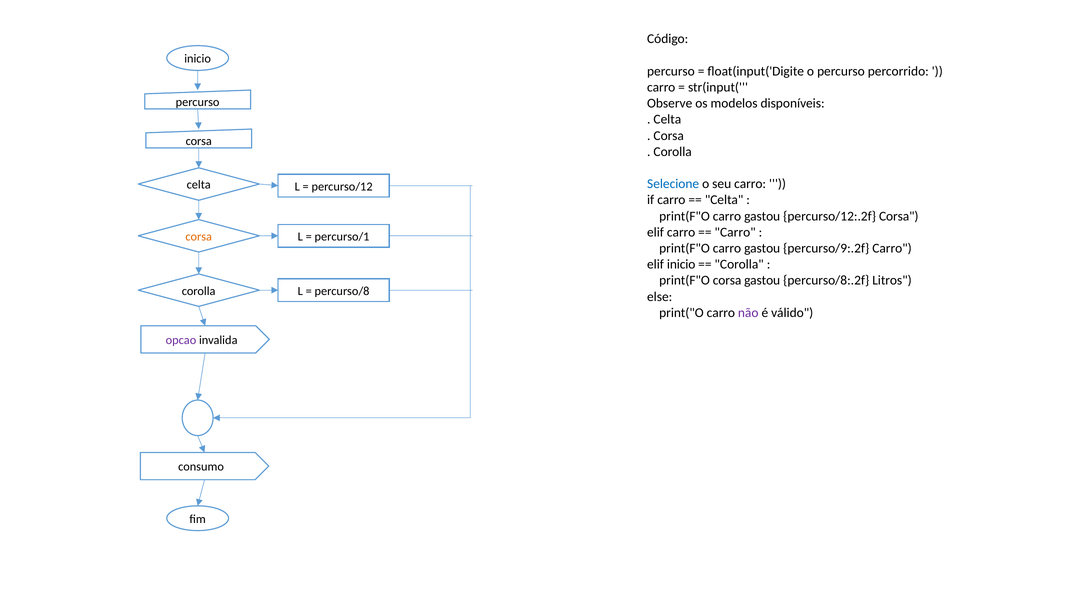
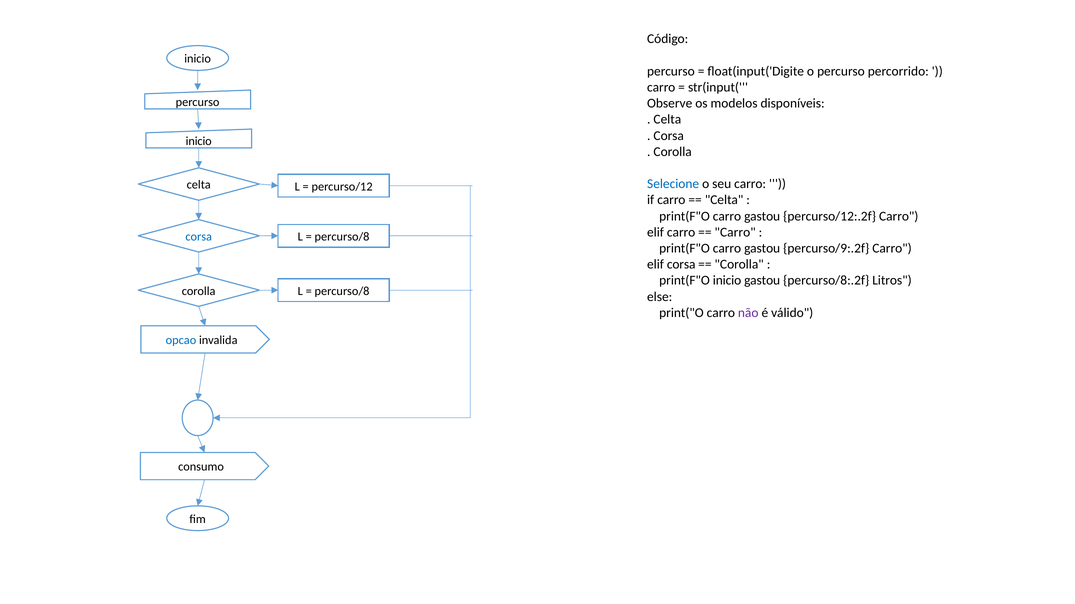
corsa at (199, 141): corsa -> inicio
percurso/12:.2f Corsa: Corsa -> Carro
percurso/1 at (342, 237): percurso/1 -> percurso/8
corsa at (199, 237) colour: orange -> blue
elif inicio: inicio -> corsa
print(F"O corsa: corsa -> inicio
opcao colour: purple -> blue
